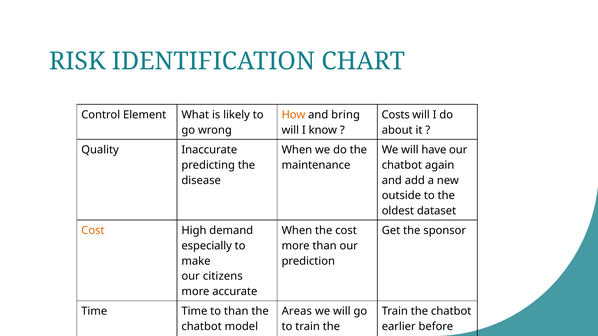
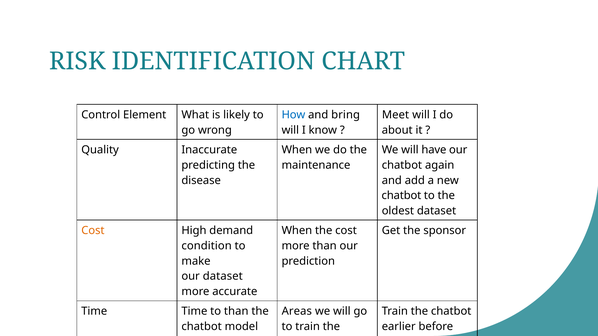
How colour: orange -> blue
Costs: Costs -> Meet
outside at (401, 196): outside -> chatbot
especially: especially -> condition
our citizens: citizens -> dataset
